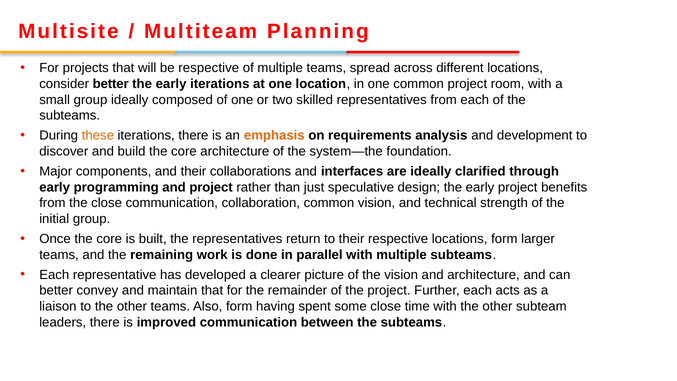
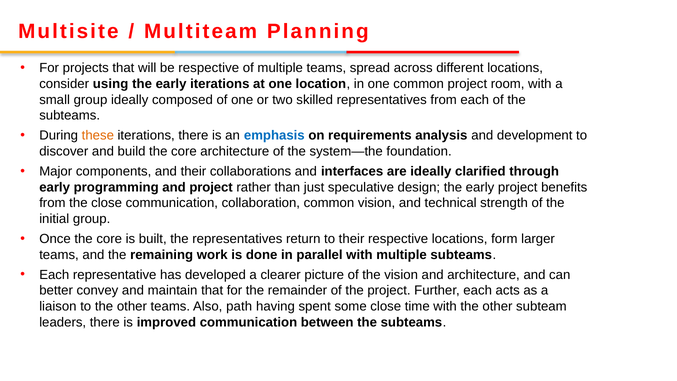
consider better: better -> using
emphasis colour: orange -> blue
Also form: form -> path
